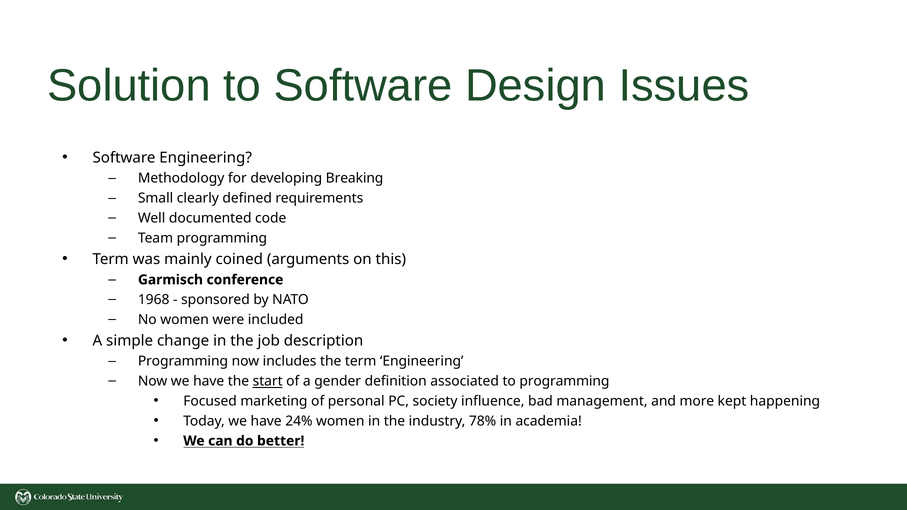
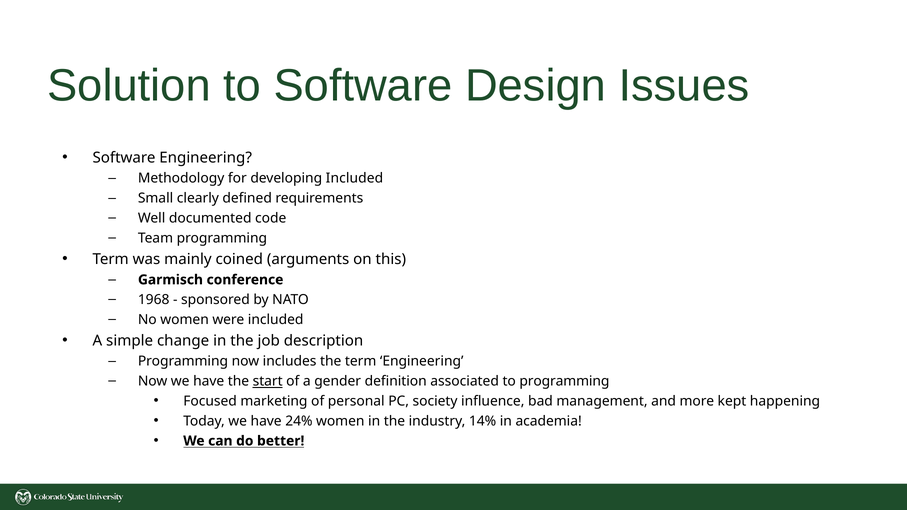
developing Breaking: Breaking -> Included
78%: 78% -> 14%
